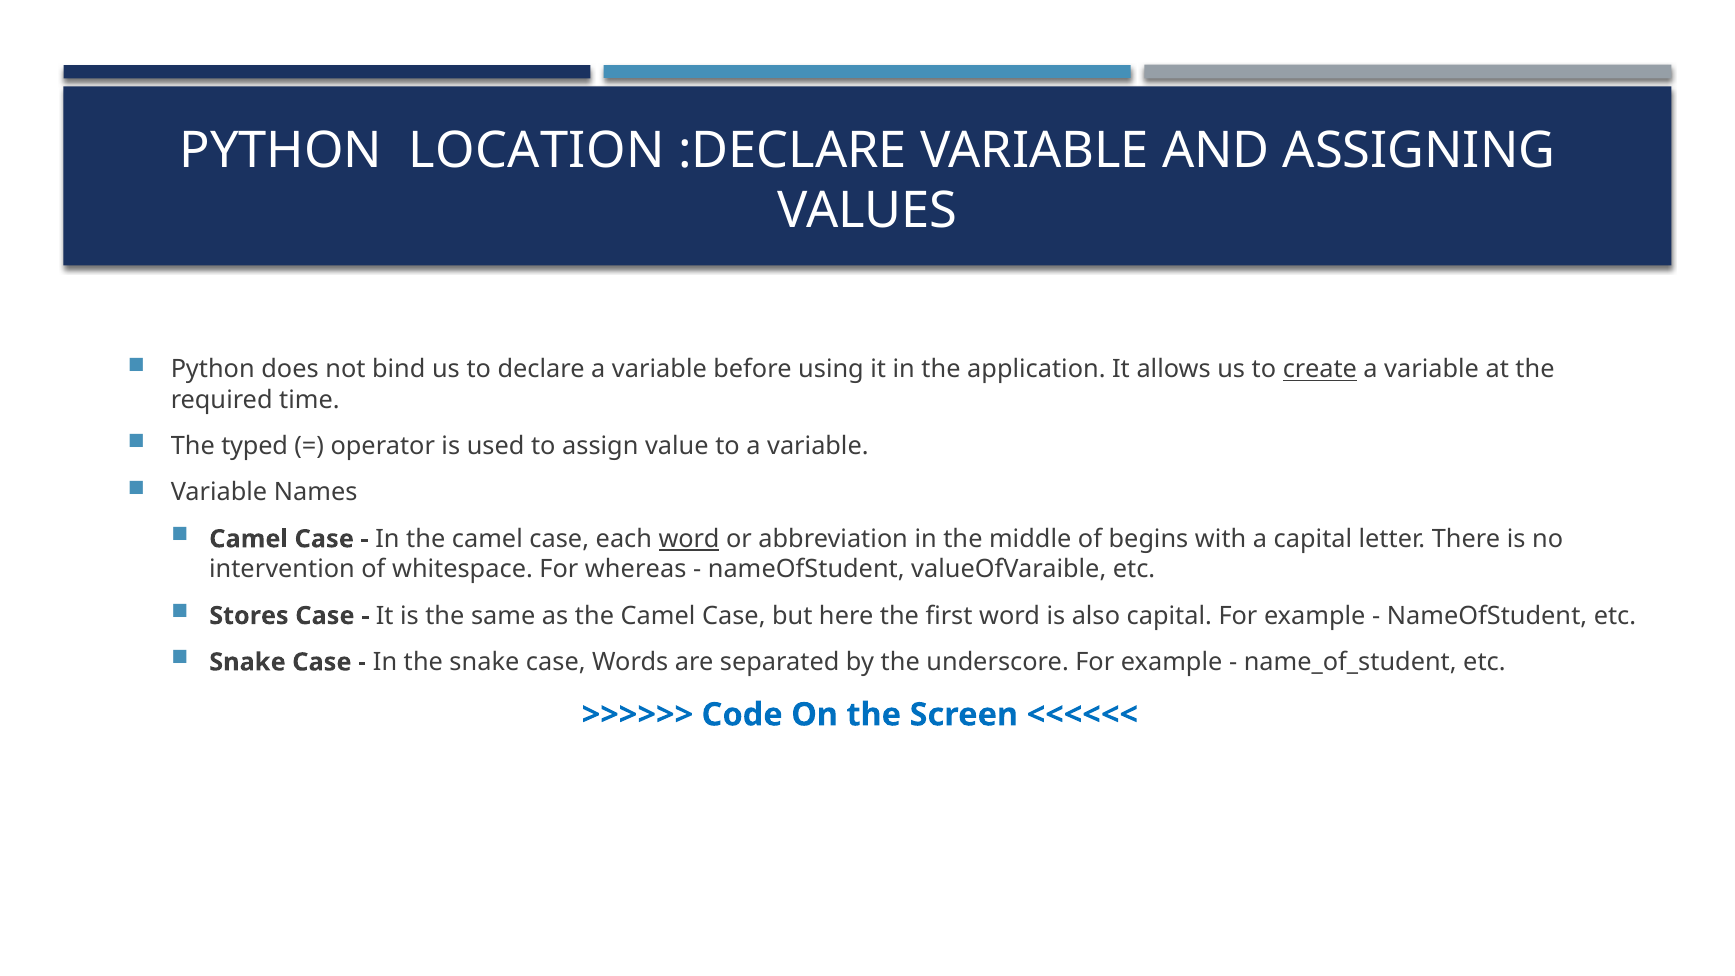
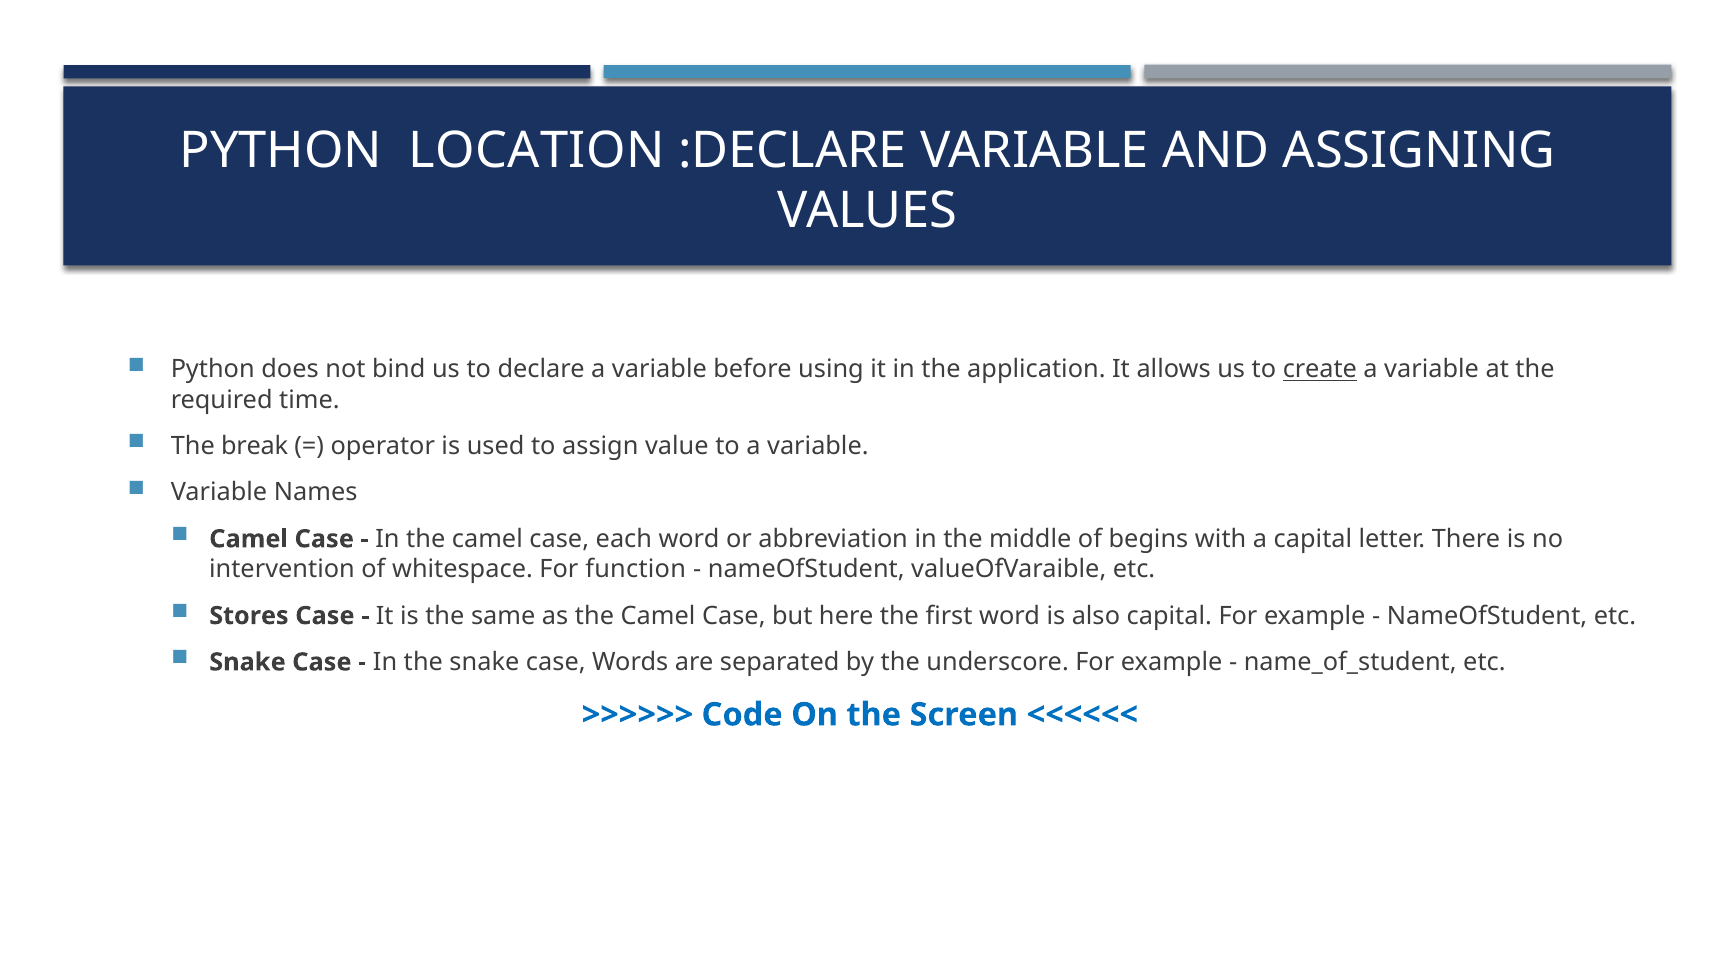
typed: typed -> break
word at (689, 539) underline: present -> none
whereas: whereas -> function
